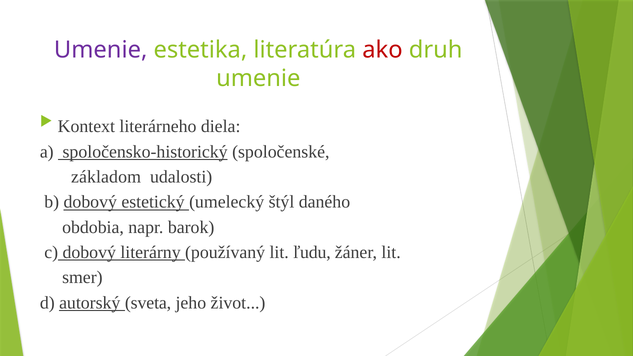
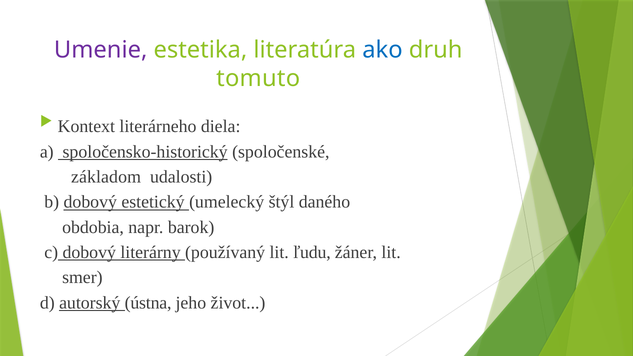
ako colour: red -> blue
umenie at (258, 78): umenie -> tomuto
sveta: sveta -> ústna
